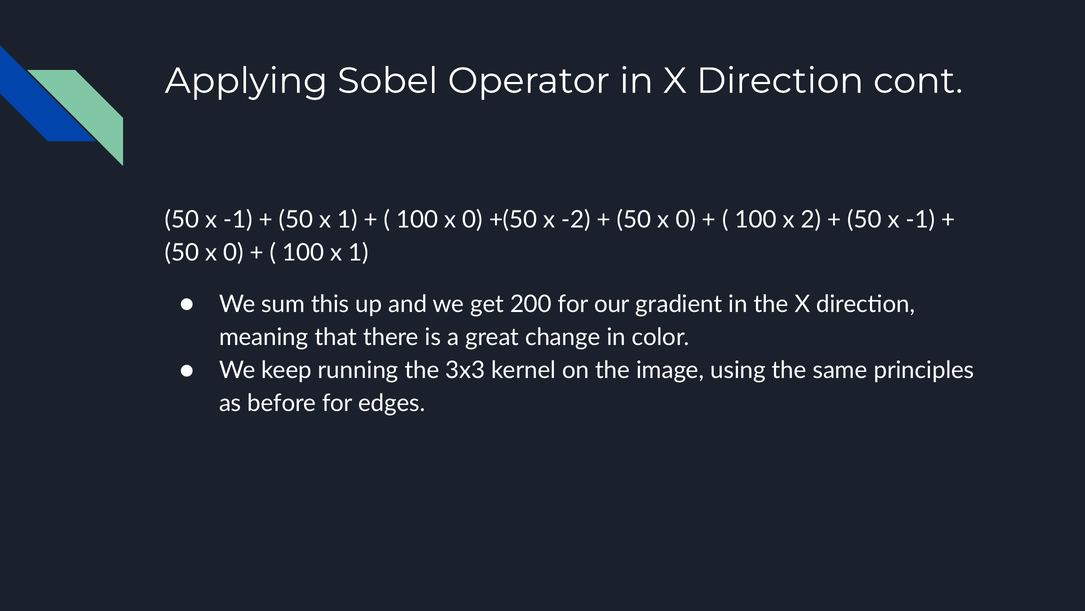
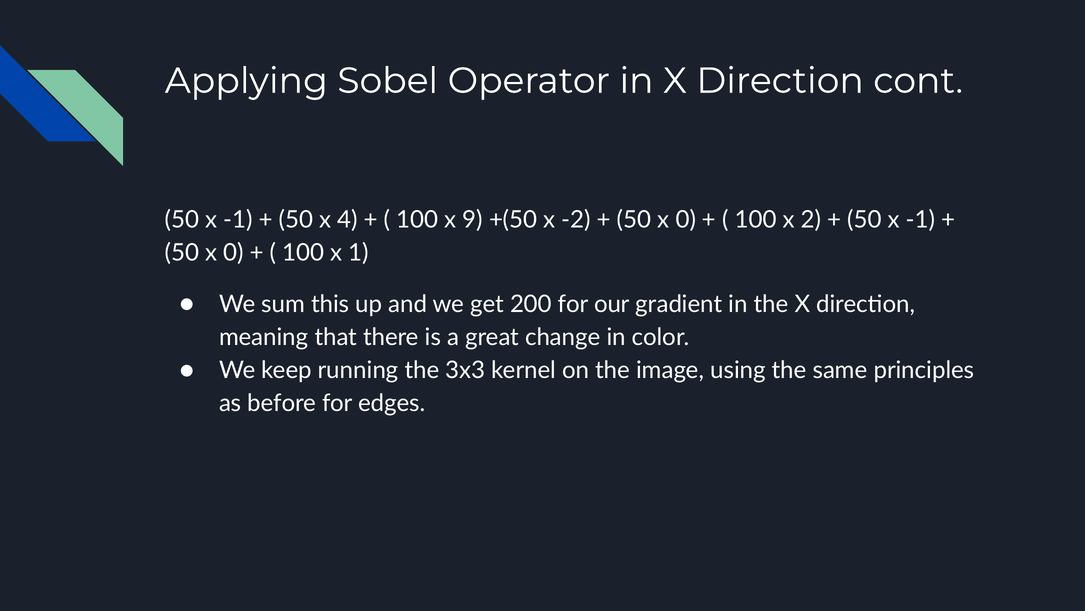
50 x 1: 1 -> 4
100 x 0: 0 -> 9
